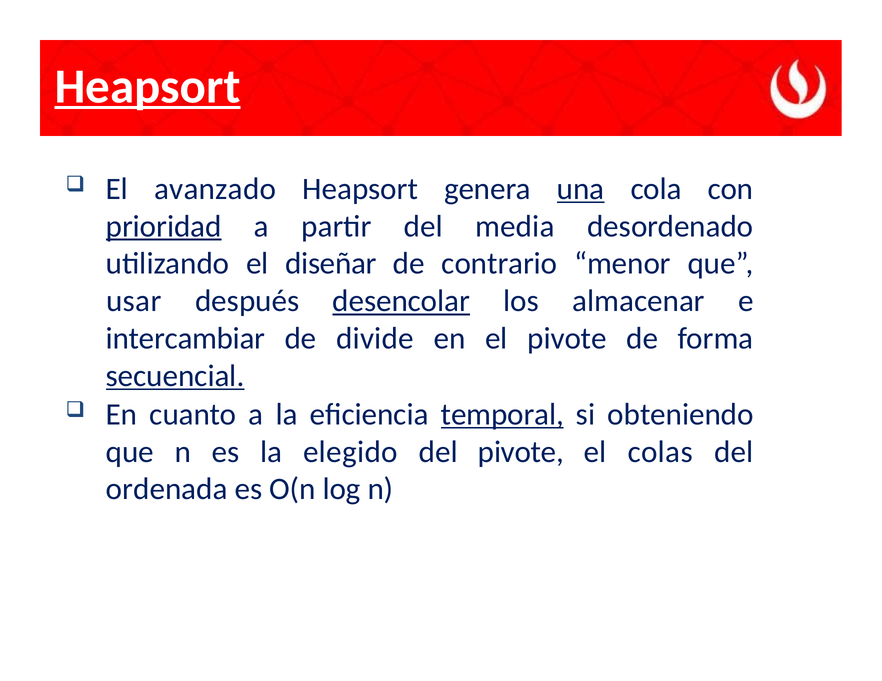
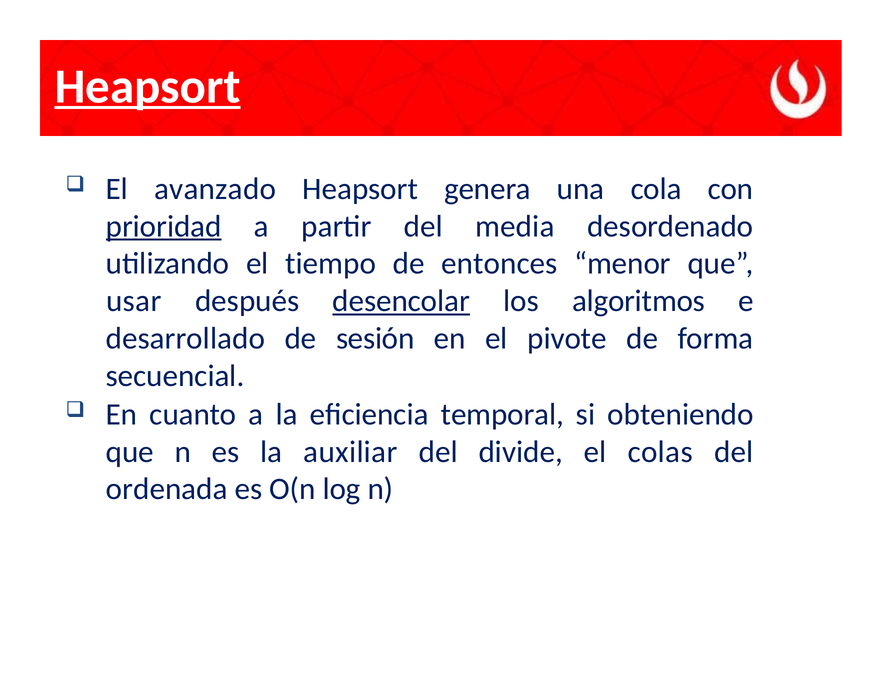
una underline: present -> none
diseñar: diseñar -> tiempo
contrario: contrario -> entonces
almacenar: almacenar -> algoritmos
intercambiar: intercambiar -> desarrollado
divide: divide -> sesión
secuencial underline: present -> none
temporal underline: present -> none
elegido: elegido -> auxiliar
del pivote: pivote -> divide
